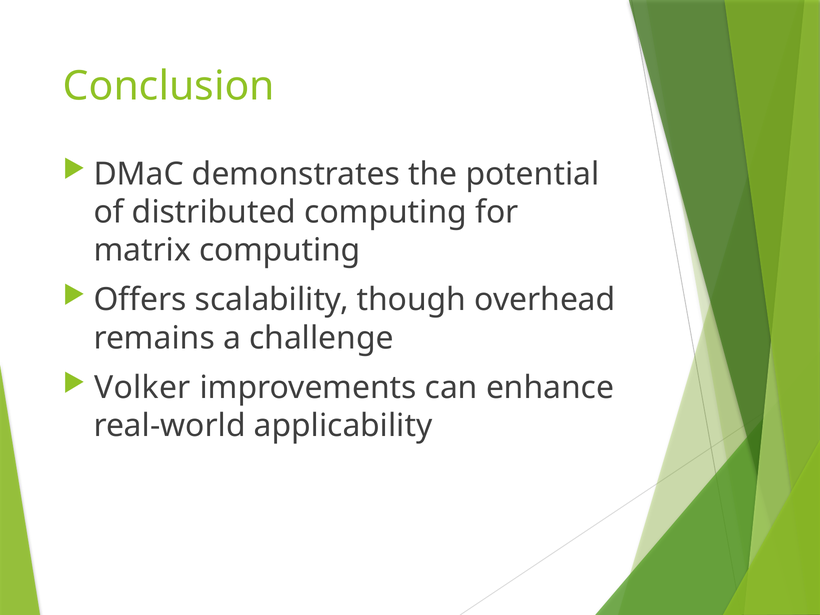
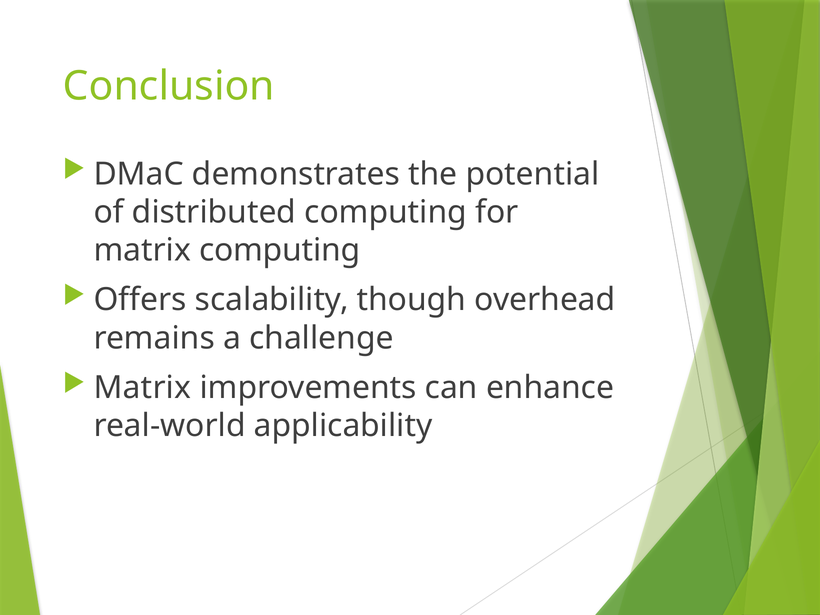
Volker at (142, 388): Volker -> Matrix
